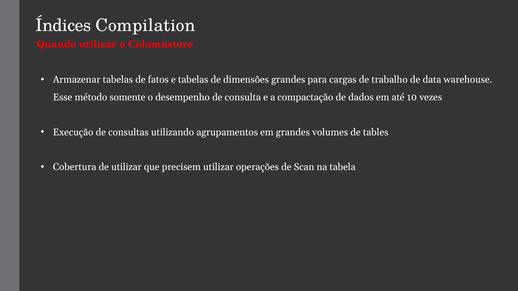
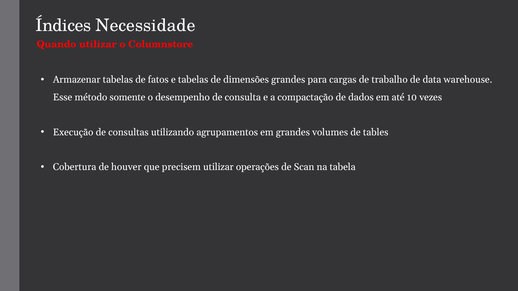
Compilation: Compilation -> Necessidade
de utilizar: utilizar -> houver
